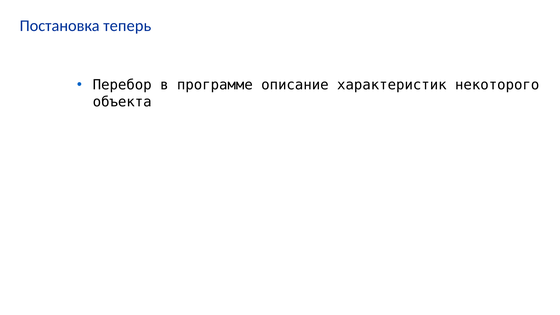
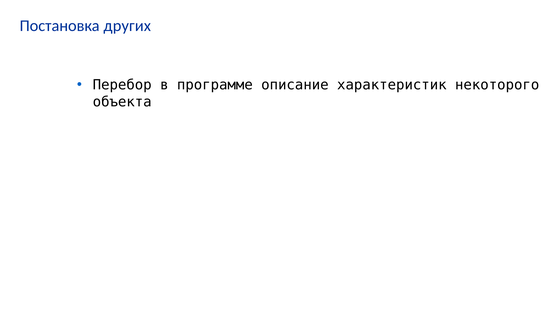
теперь: теперь -> других
